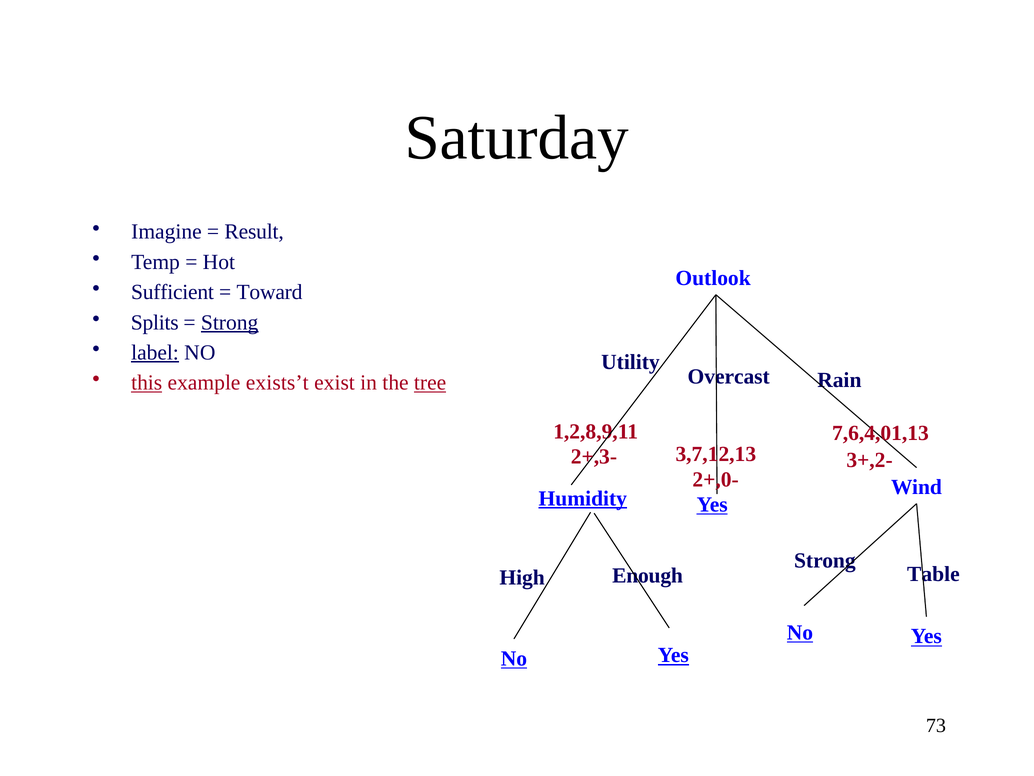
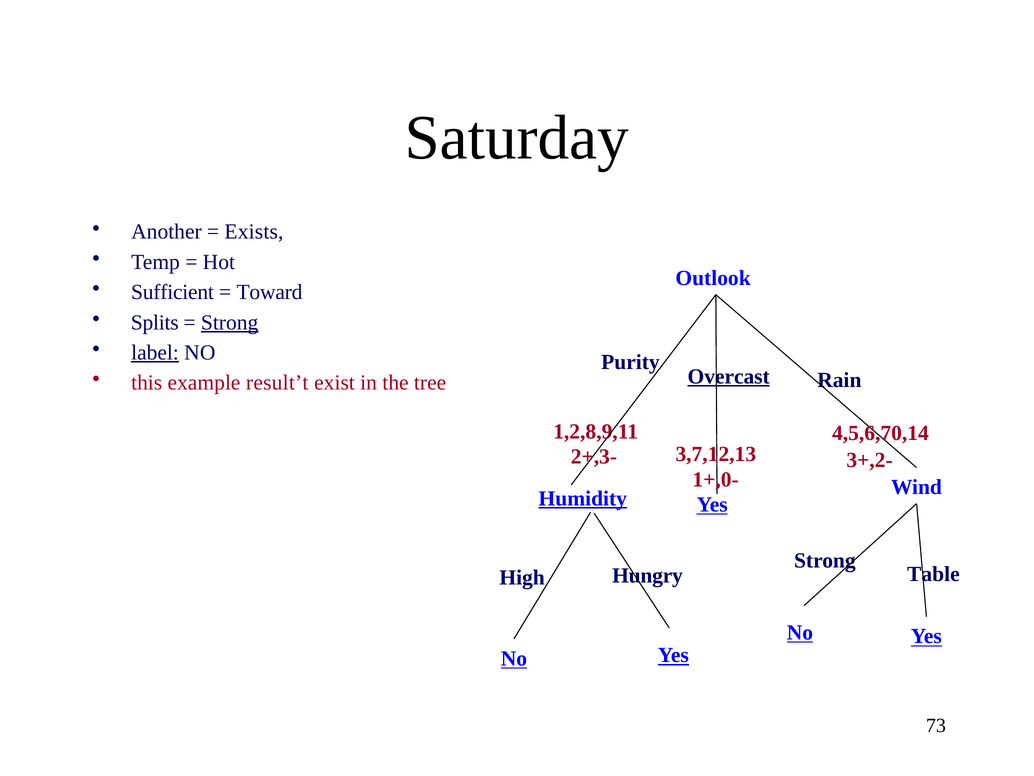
Imagine: Imagine -> Another
Result: Result -> Exists
Utility: Utility -> Purity
Overcast underline: none -> present
this underline: present -> none
exists’t: exists’t -> result’t
tree underline: present -> none
7,6,4,01,13: 7,6,4,01,13 -> 4,5,6,70,14
2+,0-: 2+,0- -> 1+,0-
Enough: Enough -> Hungry
